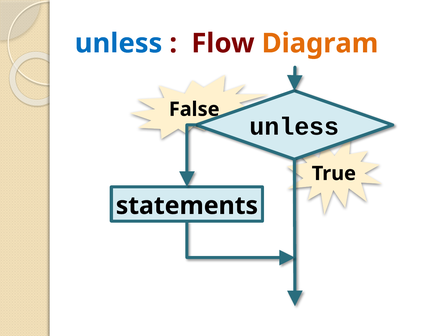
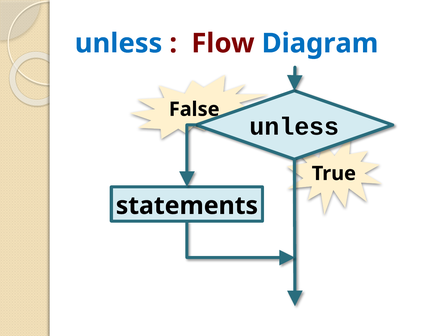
Diagram colour: orange -> blue
